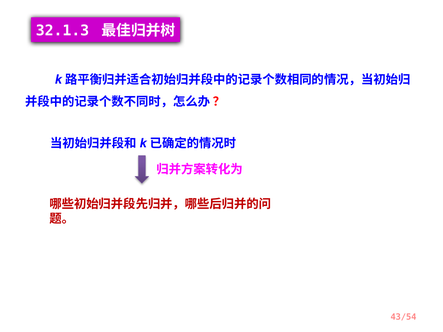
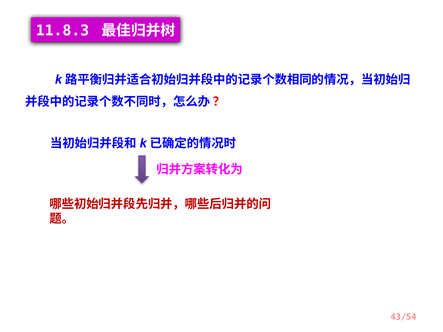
32.1.3: 32.1.3 -> 11.8.3
